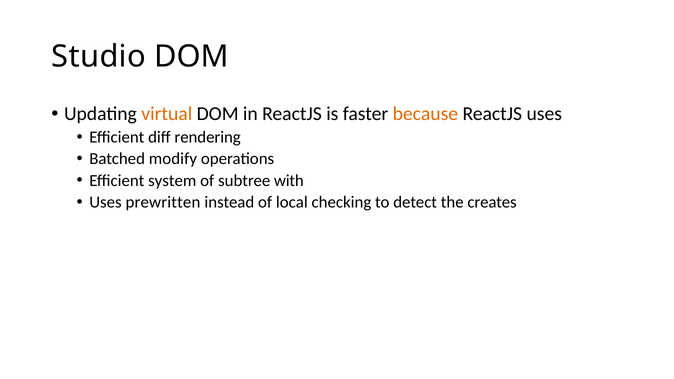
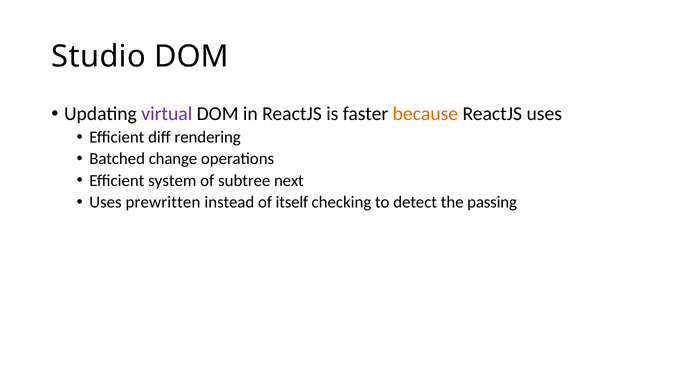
virtual colour: orange -> purple
modify: modify -> change
with: with -> next
local: local -> itself
creates: creates -> passing
